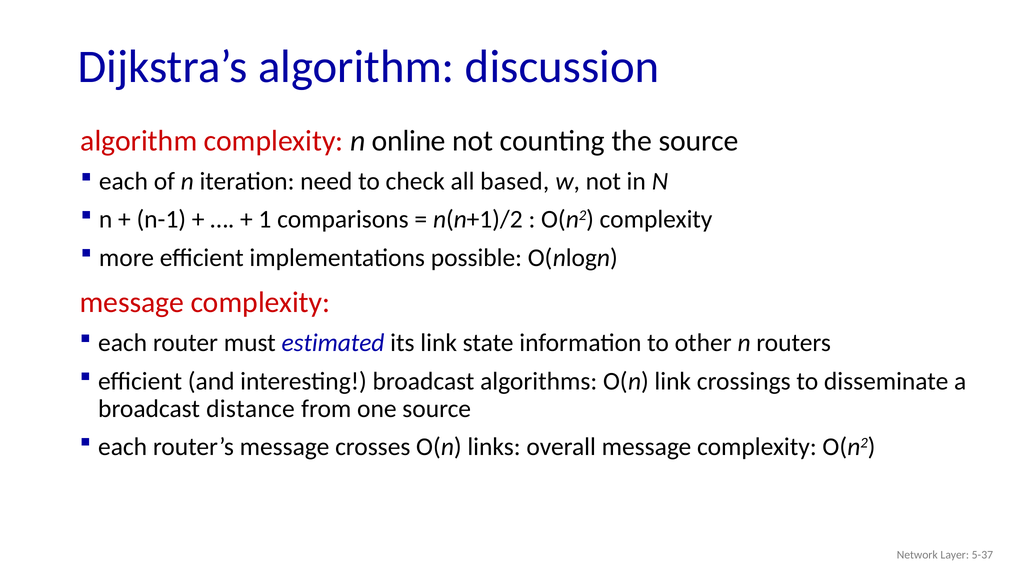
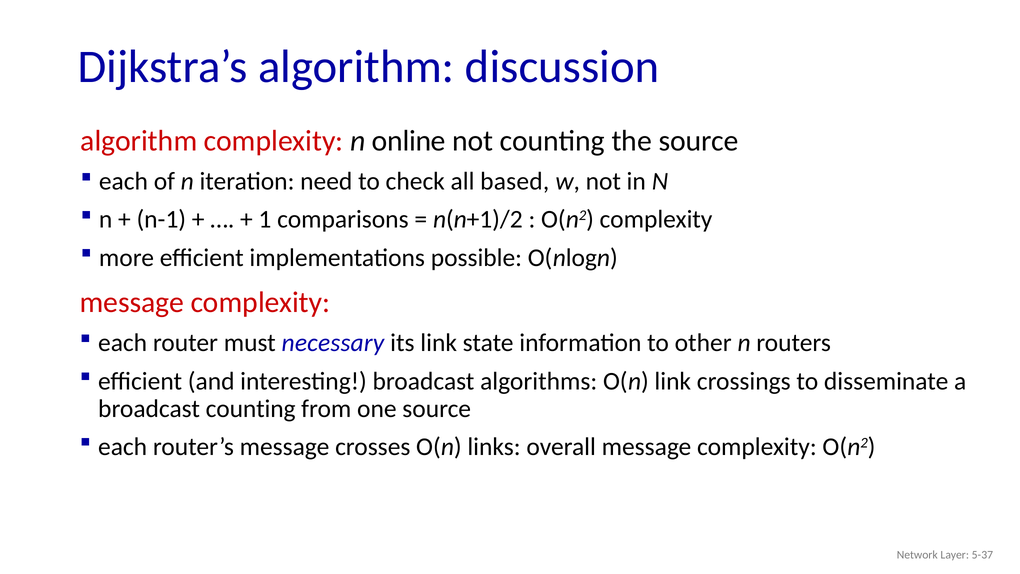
estimated: estimated -> necessary
broadcast distance: distance -> counting
